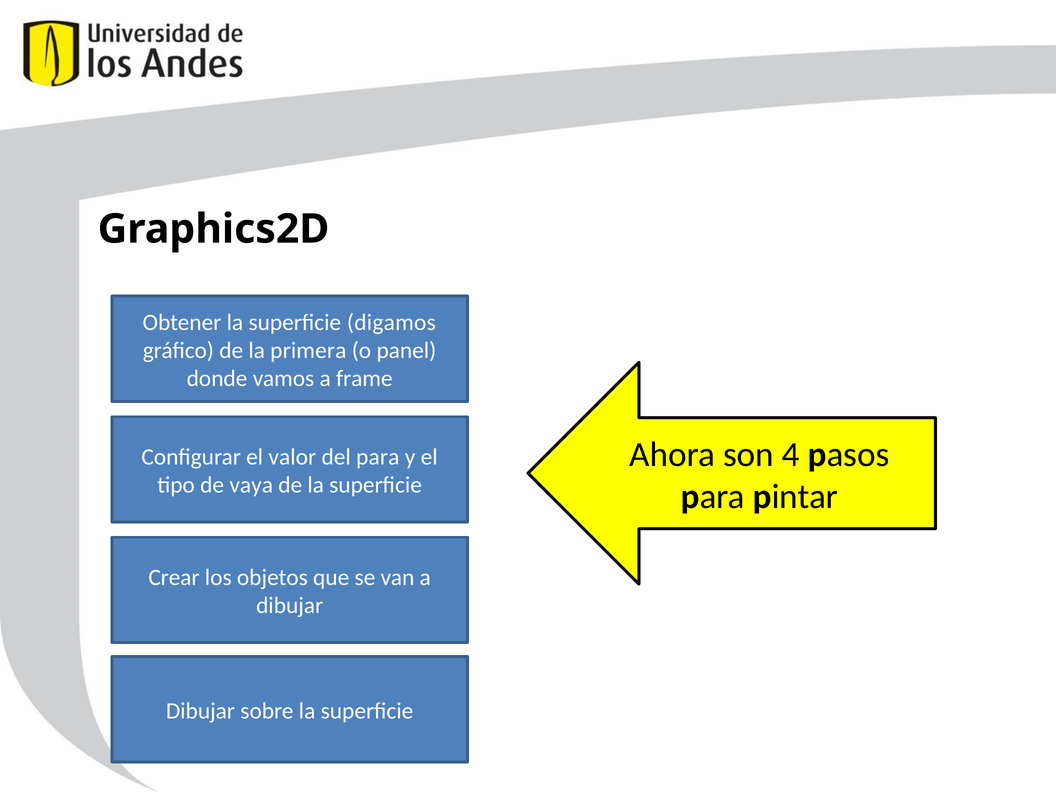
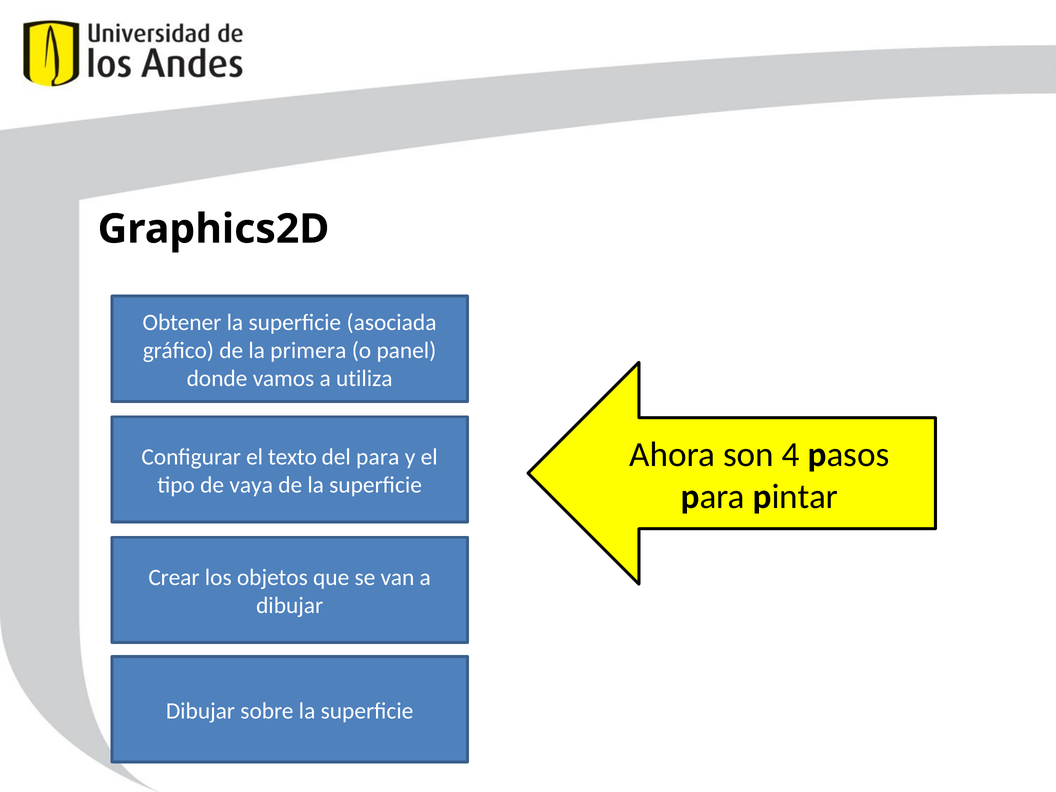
digamos: digamos -> asociada
frame: frame -> utiliza
valor: valor -> texto
